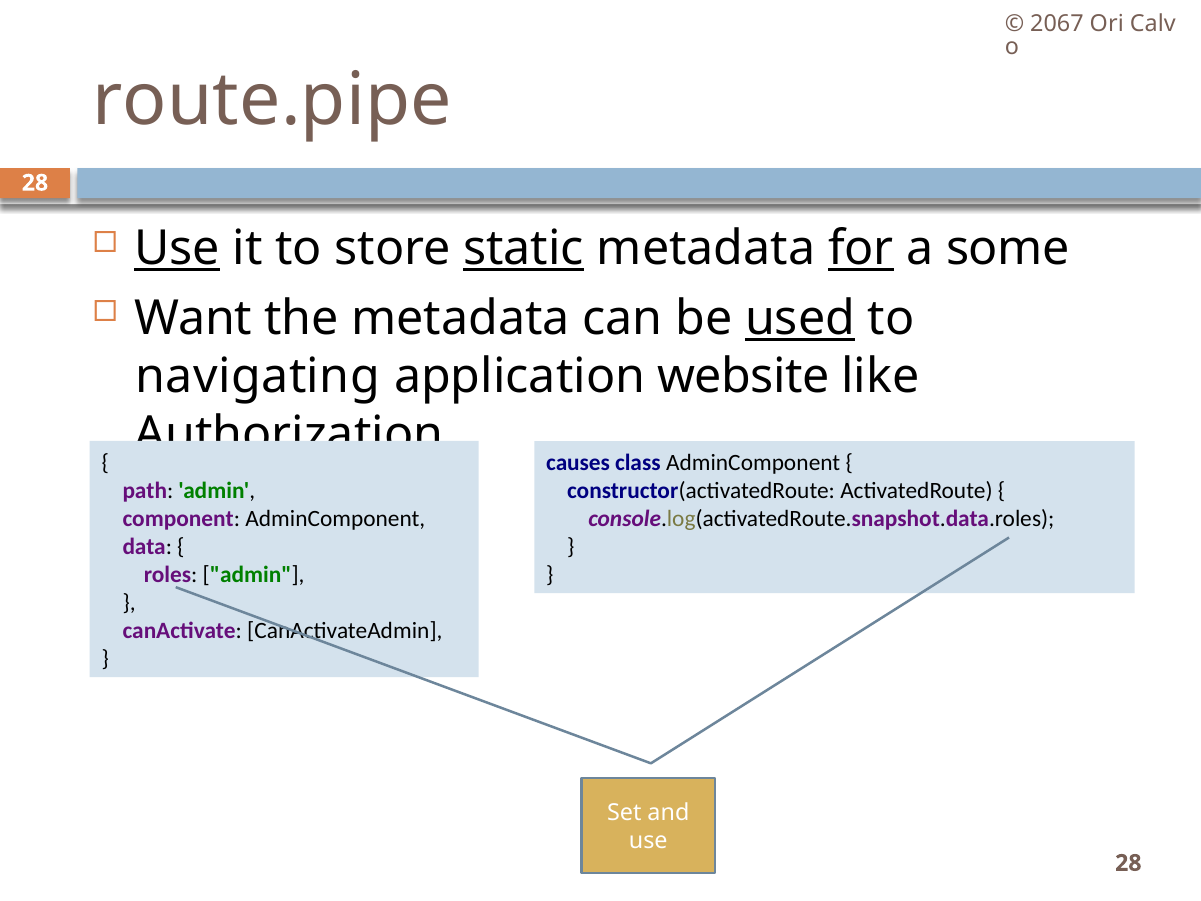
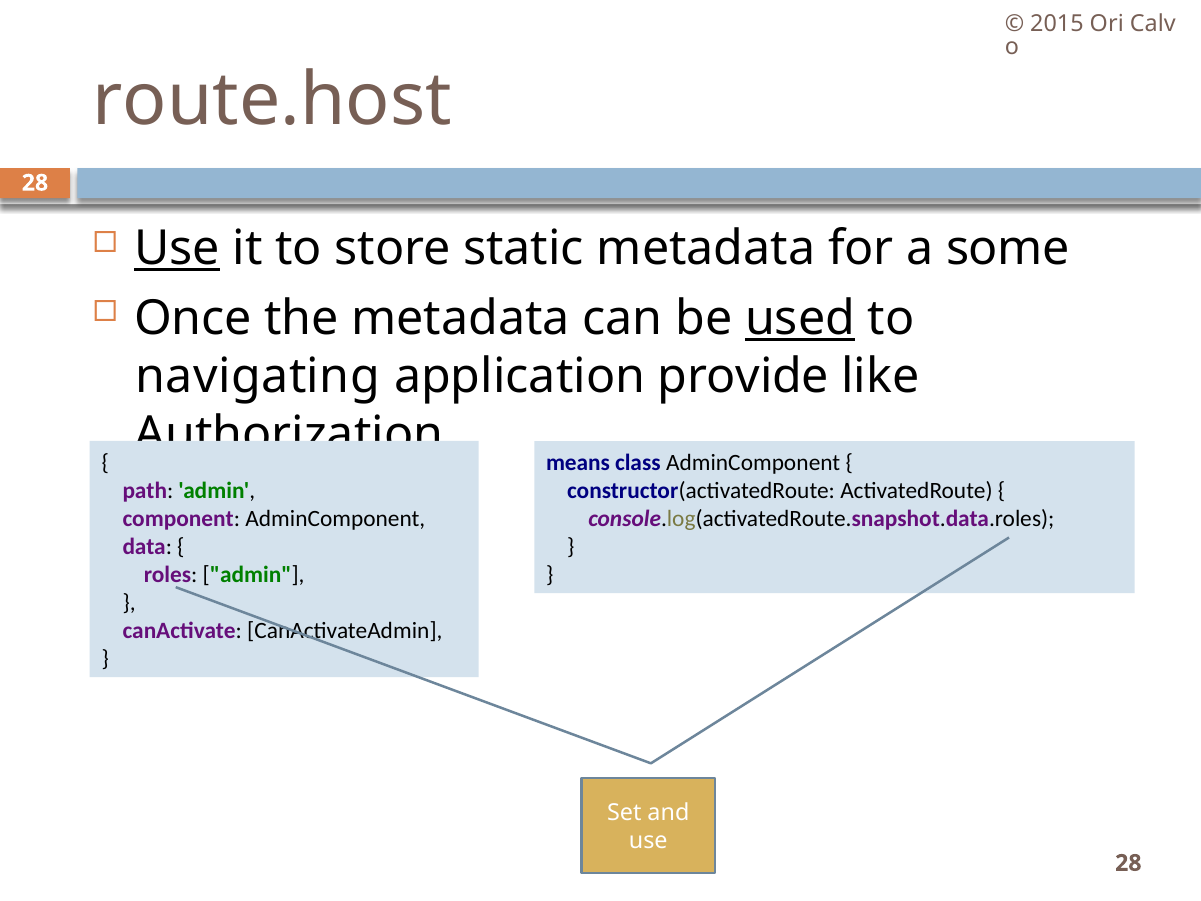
2067: 2067 -> 2015
route.pipe: route.pipe -> route.host
static underline: present -> none
for underline: present -> none
Want: Want -> Once
website: website -> provide
causes: causes -> means
